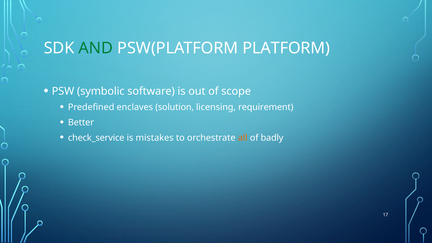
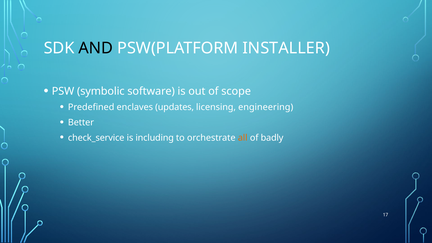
AND colour: green -> black
PLATFORM: PLATFORM -> INSTALLER
solution: solution -> updates
requirement: requirement -> engineering
mistakes: mistakes -> including
